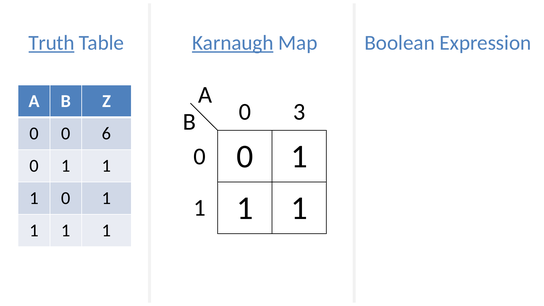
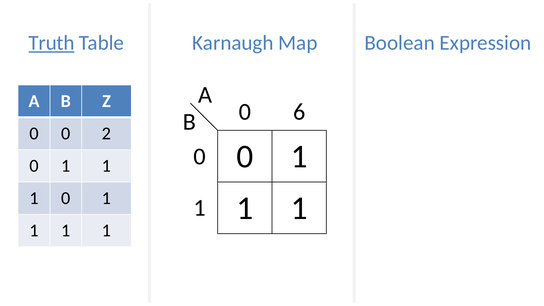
Karnaugh underline: present -> none
3: 3 -> 6
6: 6 -> 2
